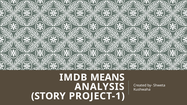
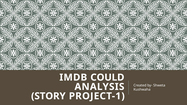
MEANS: MEANS -> COULD
